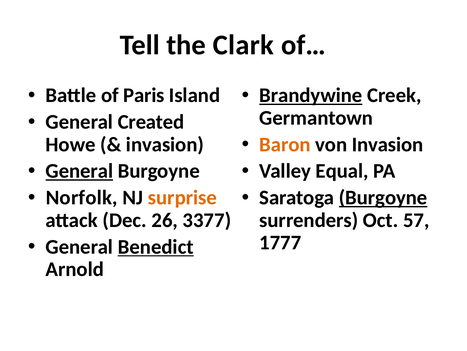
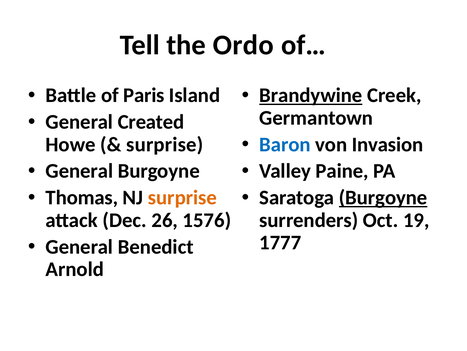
Clark: Clark -> Ordo
Baron colour: orange -> blue
invasion at (165, 144): invasion -> surprise
General at (79, 171) underline: present -> none
Equal: Equal -> Paine
Norfolk: Norfolk -> Thomas
3377: 3377 -> 1576
57: 57 -> 19
Benedict underline: present -> none
